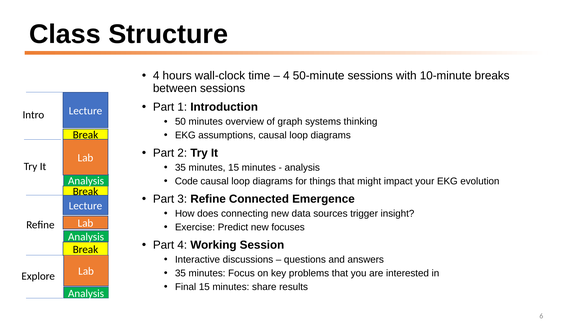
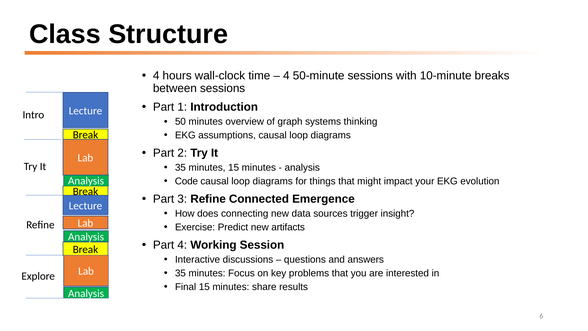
focuses: focuses -> artifacts
